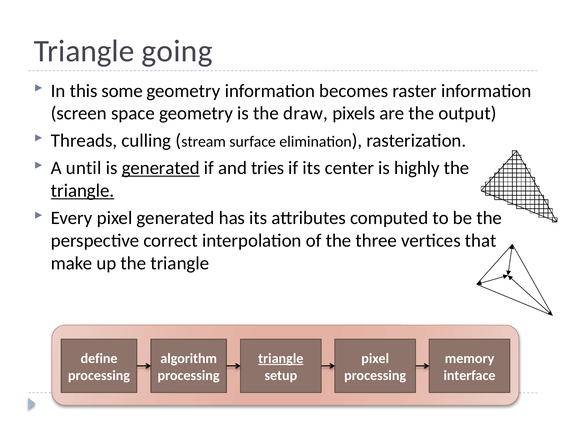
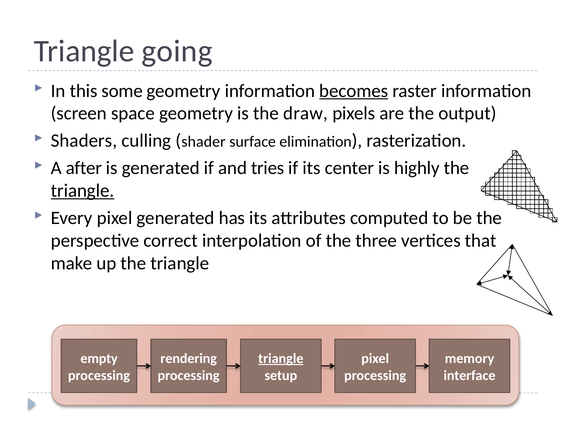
becomes underline: none -> present
Threads: Threads -> Shaders
stream: stream -> shader
until: until -> after
generated at (161, 168) underline: present -> none
define: define -> empty
algorithm: algorithm -> rendering
